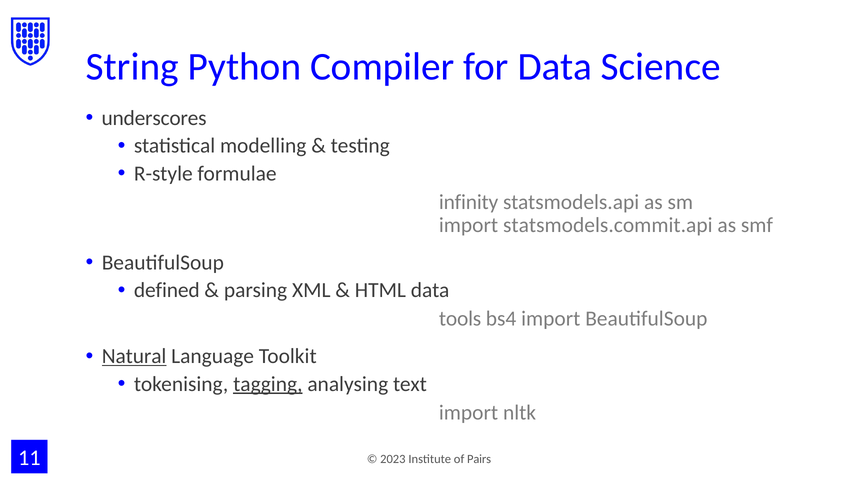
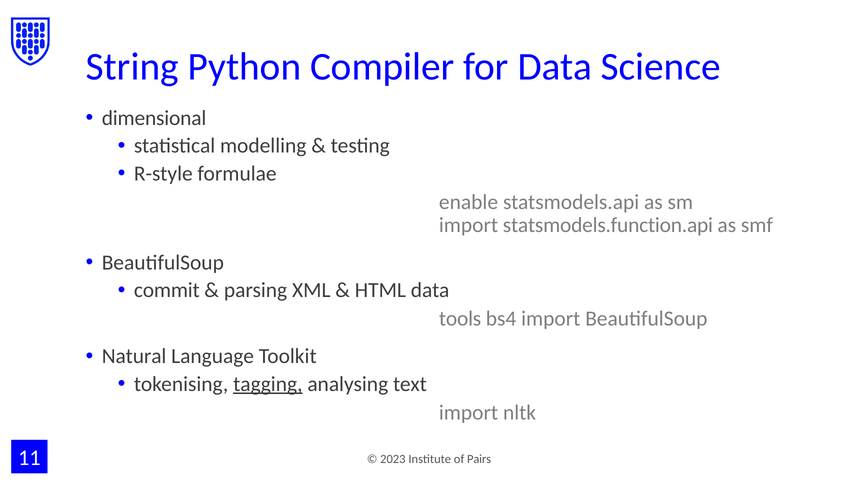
underscores: underscores -> dimensional
infinity: infinity -> enable
statsmodels.commit.api: statsmodels.commit.api -> statsmodels.function.api
defined: defined -> commit
Natural underline: present -> none
